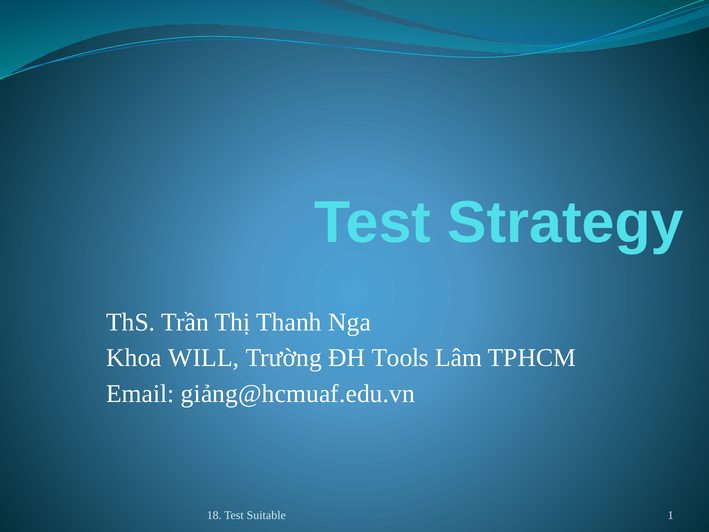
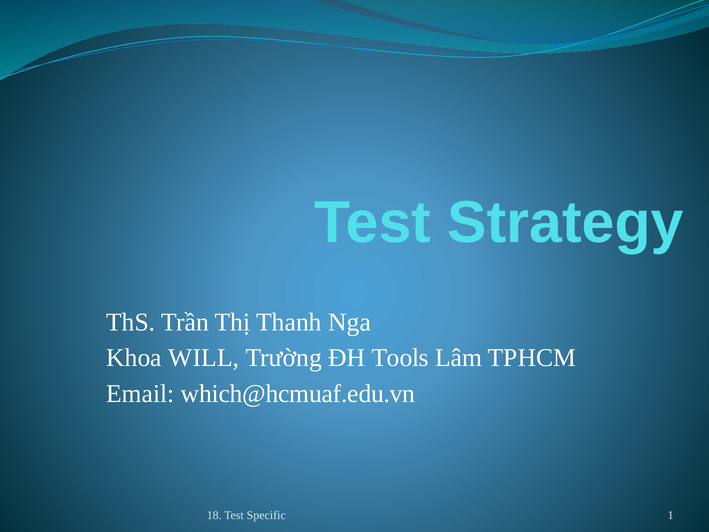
giảng@hcmuaf.edu.vn: giảng@hcmuaf.edu.vn -> which@hcmuaf.edu.vn
Suitable: Suitable -> Specific
